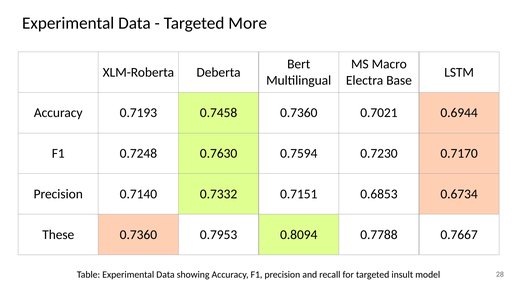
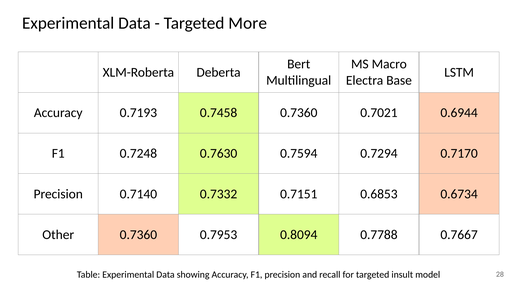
0.7230: 0.7230 -> 0.7294
These: These -> Other
